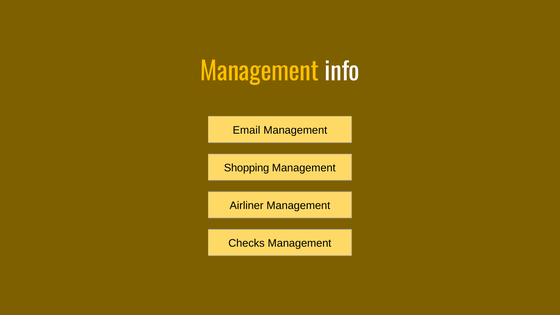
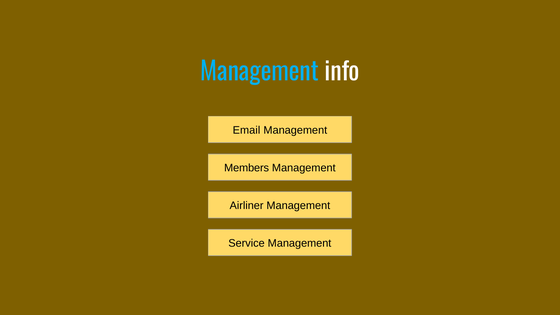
Management at (260, 72) colour: yellow -> light blue
Shopping: Shopping -> Members
Checks: Checks -> Service
